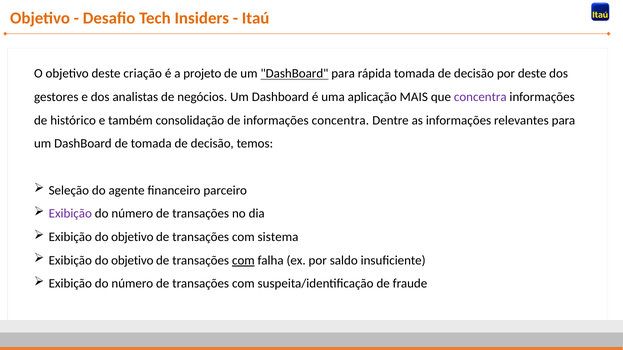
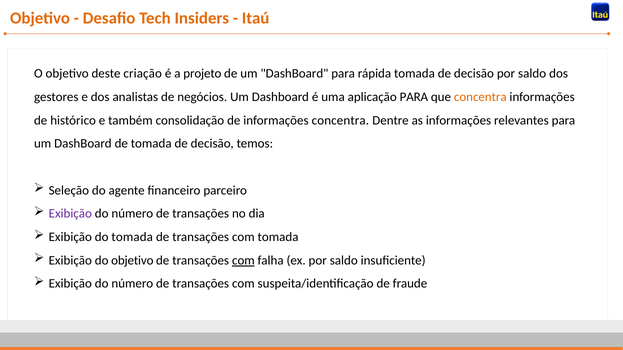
DashBoard at (294, 74) underline: present -> none
decisão por deste: deste -> saldo
aplicação MAIS: MAIS -> PARA
concentra at (480, 97) colour: purple -> orange
objetivo at (132, 237): objetivo -> tomada
com sistema: sistema -> tomada
